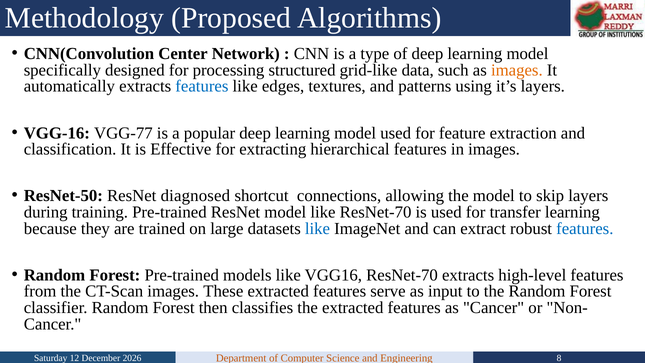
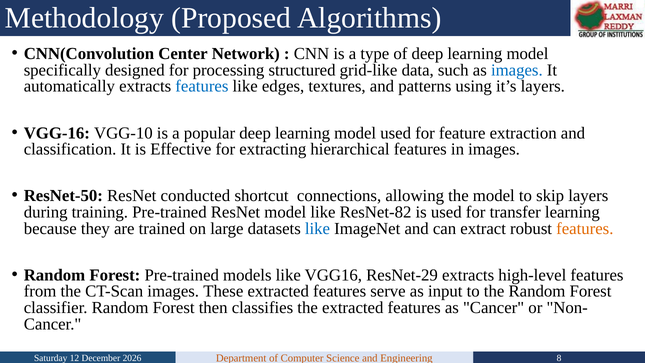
images at (517, 70) colour: orange -> blue
VGG-77: VGG-77 -> VGG-10
diagnosed: diagnosed -> conducted
like ResNet-70: ResNet-70 -> ResNet-82
features at (585, 228) colour: blue -> orange
VGG16 ResNet-70: ResNet-70 -> ResNet-29
